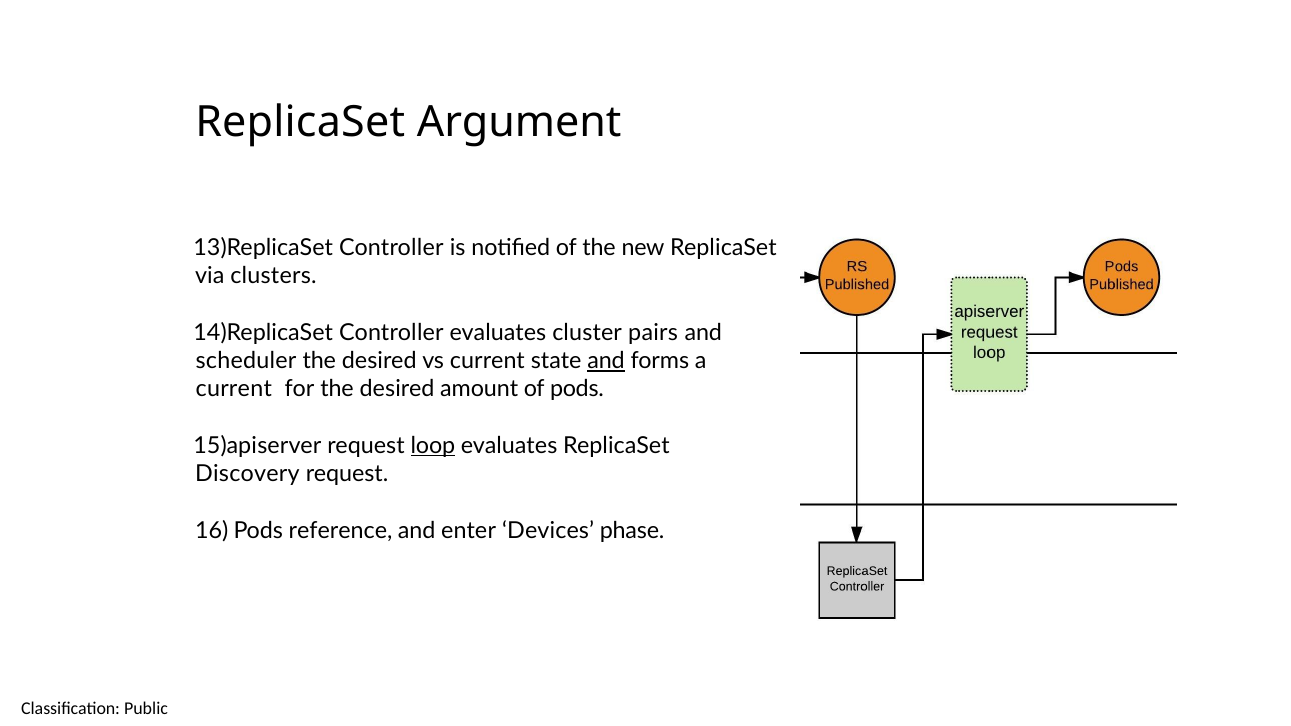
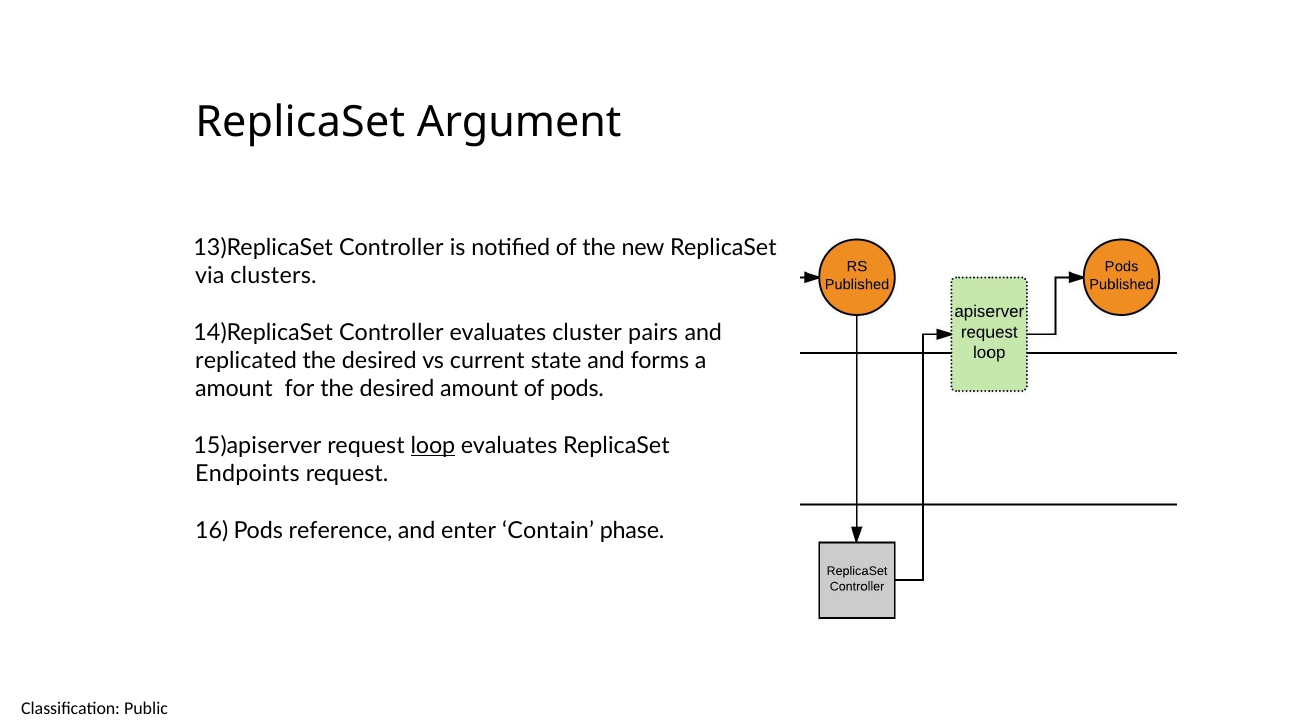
scheduler: scheduler -> replicated
and at (606, 361) underline: present -> none
current at (234, 389): current -> amount
Discovery: Discovery -> Endpoints
Devices: Devices -> Contain
